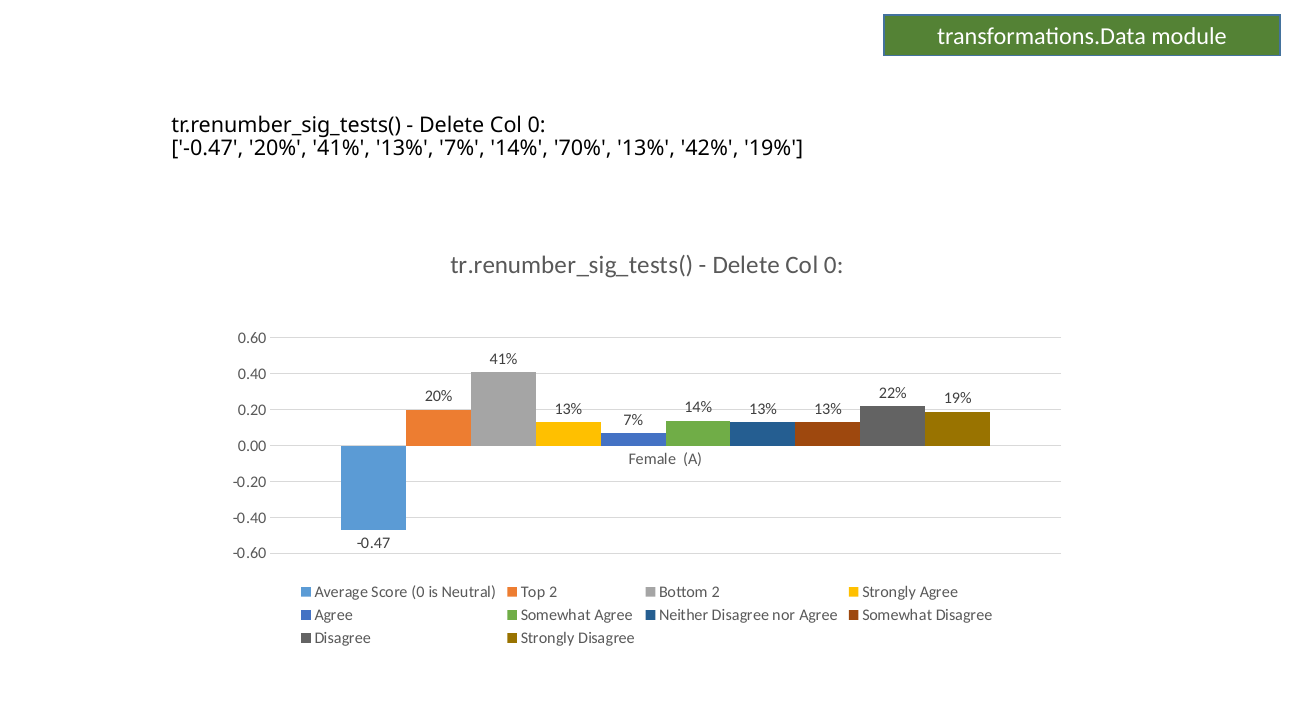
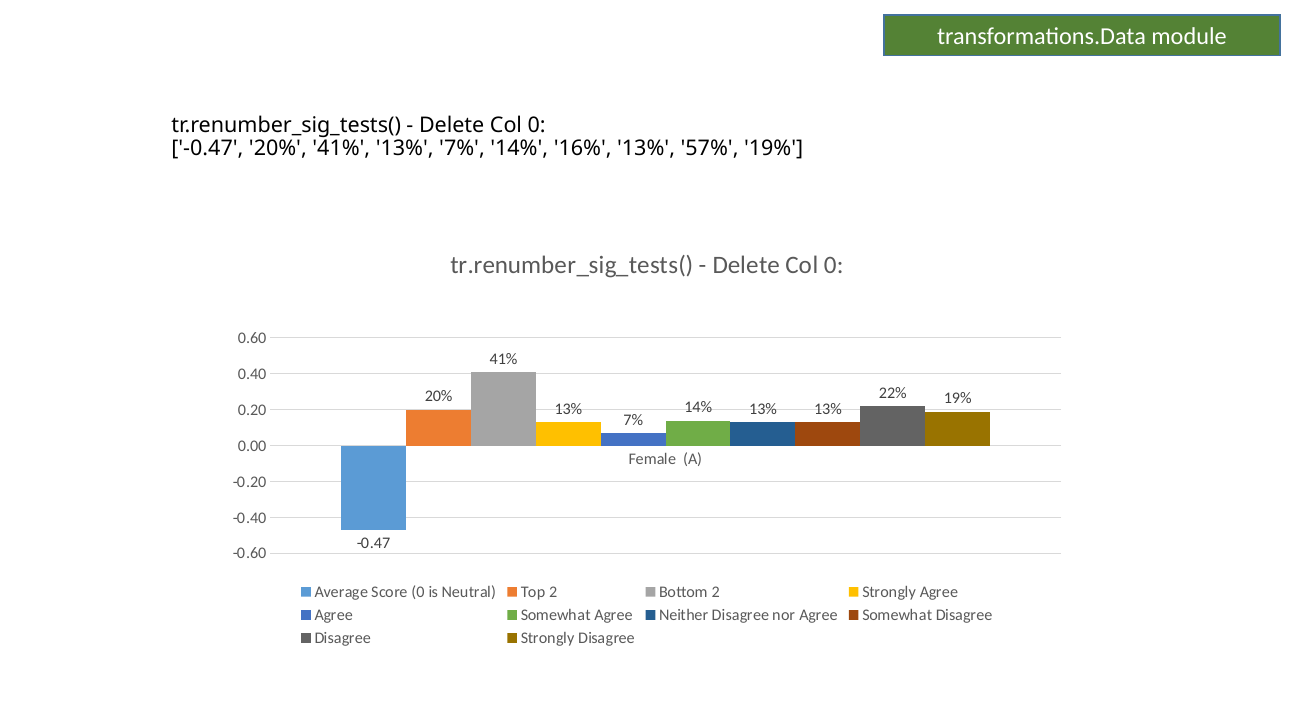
70%: 70% -> 16%
42%: 42% -> 57%
